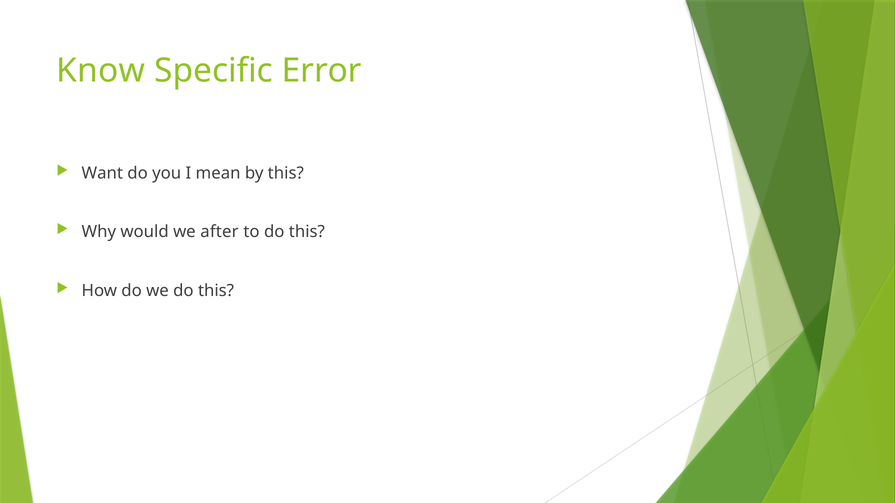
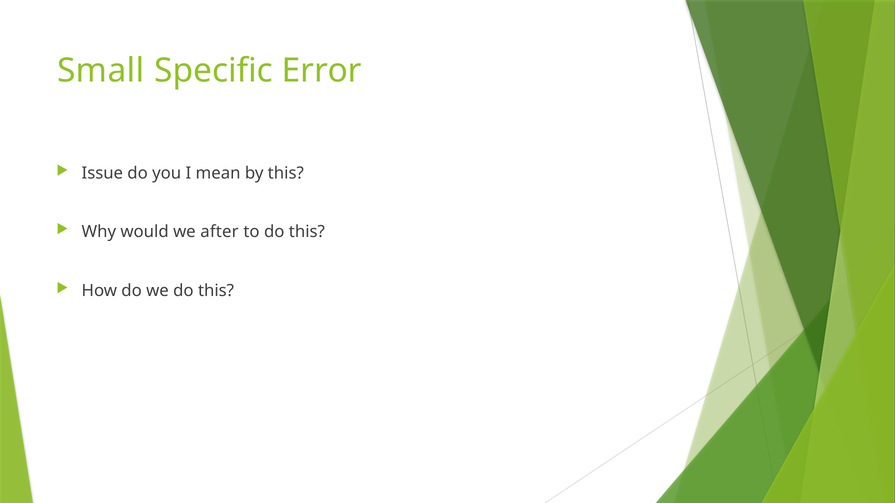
Know: Know -> Small
Want: Want -> Issue
